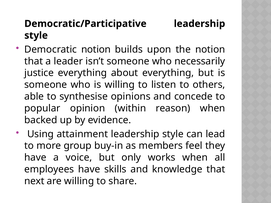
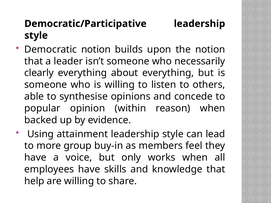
justice: justice -> clearly
next: next -> help
